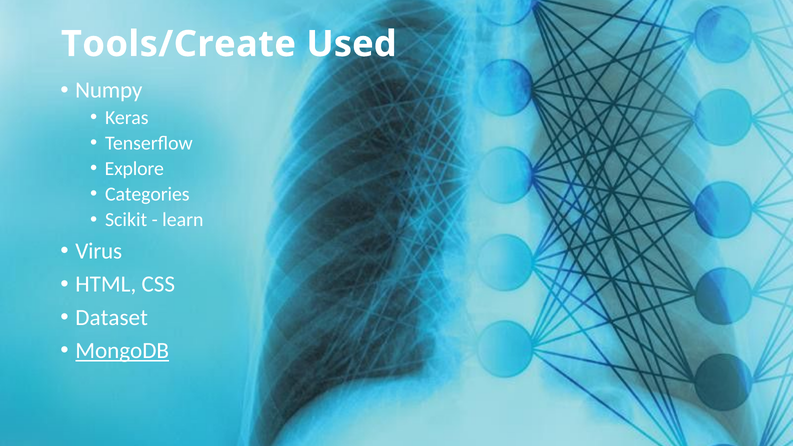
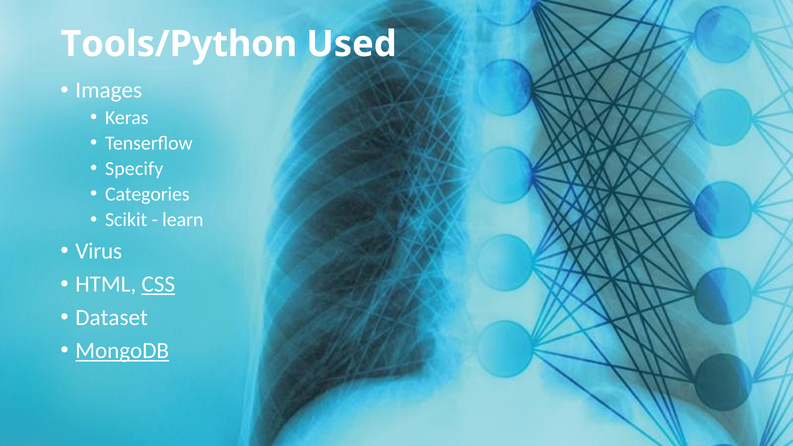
Tools/Create: Tools/Create -> Tools/Python
Numpy: Numpy -> Images
Explore: Explore -> Specify
CSS underline: none -> present
